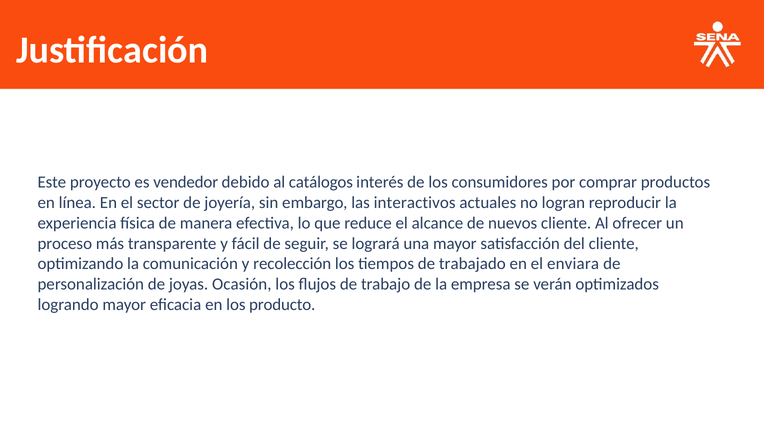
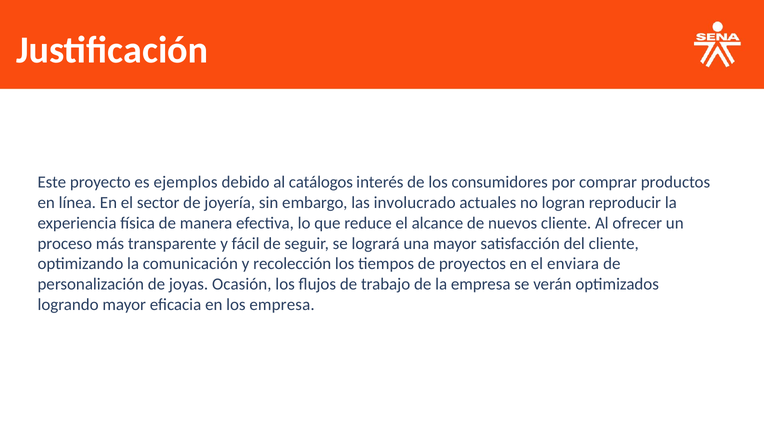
vendedor: vendedor -> ejemplos
interactivos: interactivos -> involucrado
trabajado: trabajado -> proyectos
los producto: producto -> empresa
